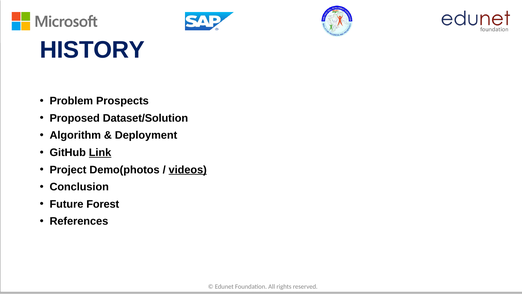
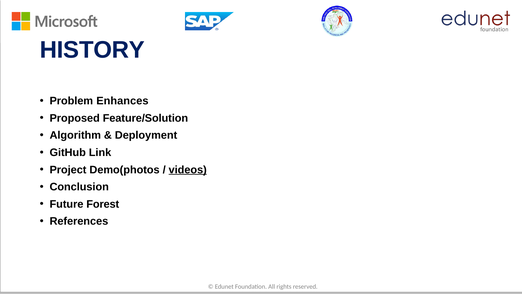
Prospects: Prospects -> Enhances
Dataset/Solution: Dataset/Solution -> Feature/Solution
Link underline: present -> none
